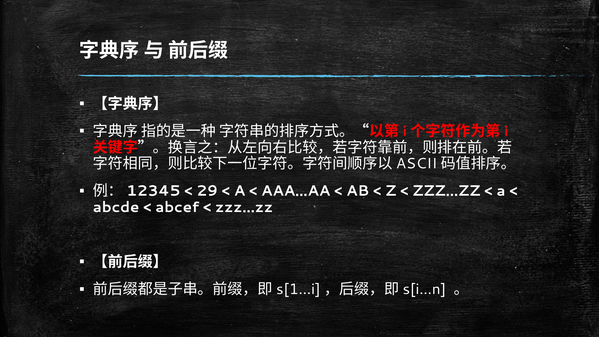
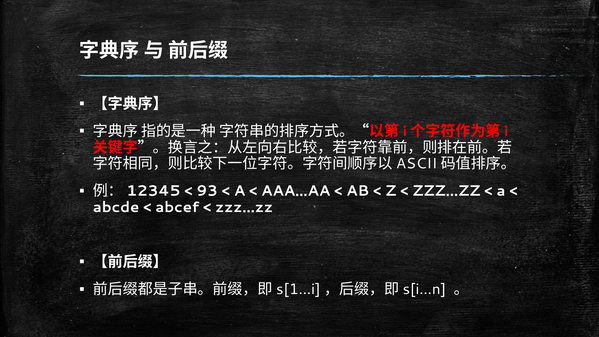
29: 29 -> 93
